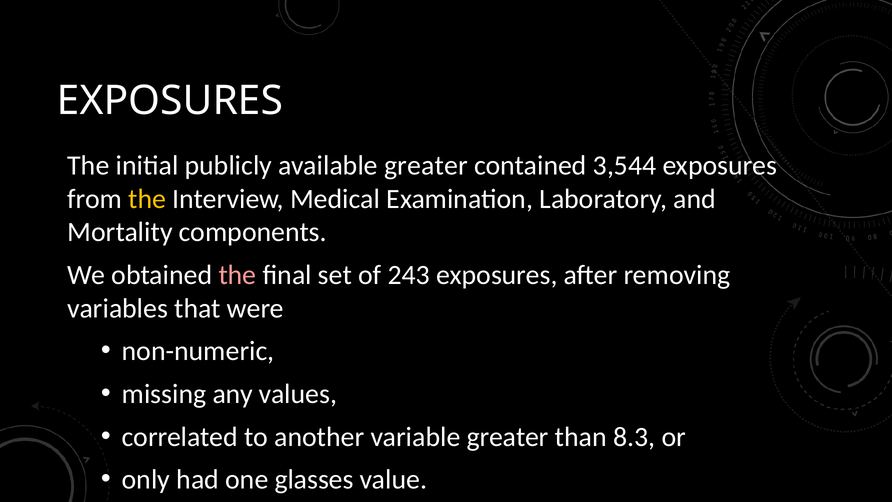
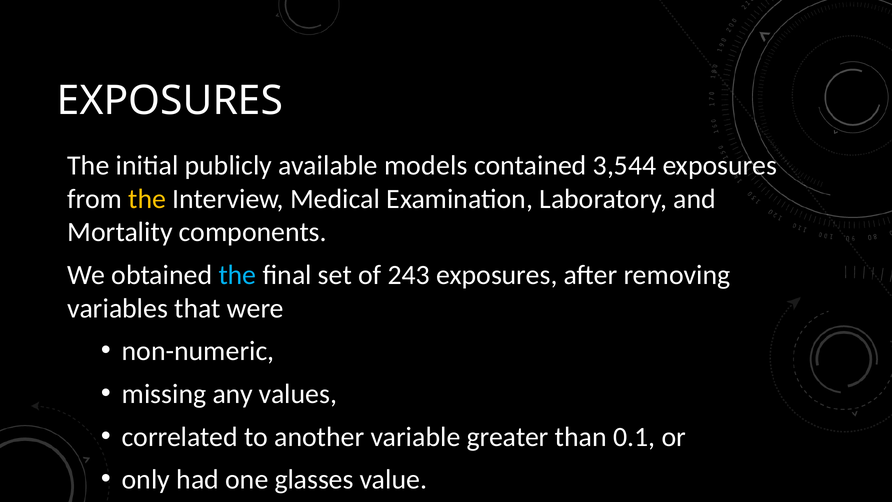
available greater: greater -> models
the at (237, 275) colour: pink -> light blue
8.3: 8.3 -> 0.1
